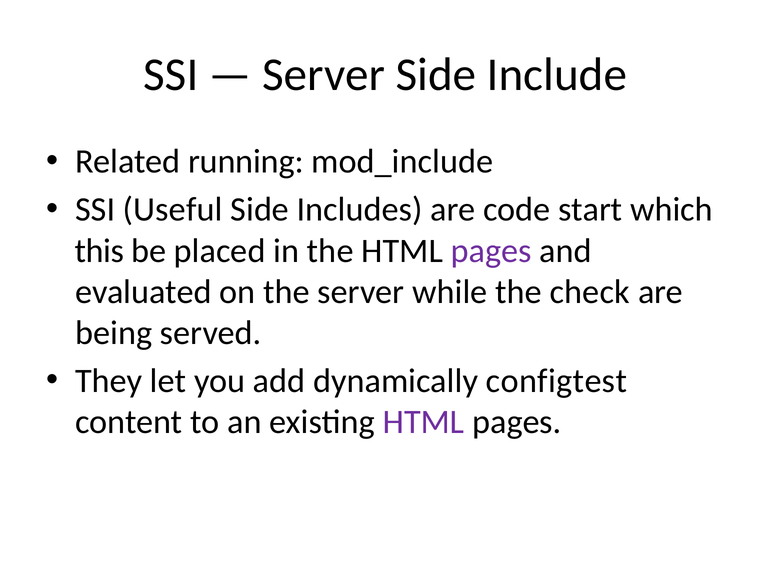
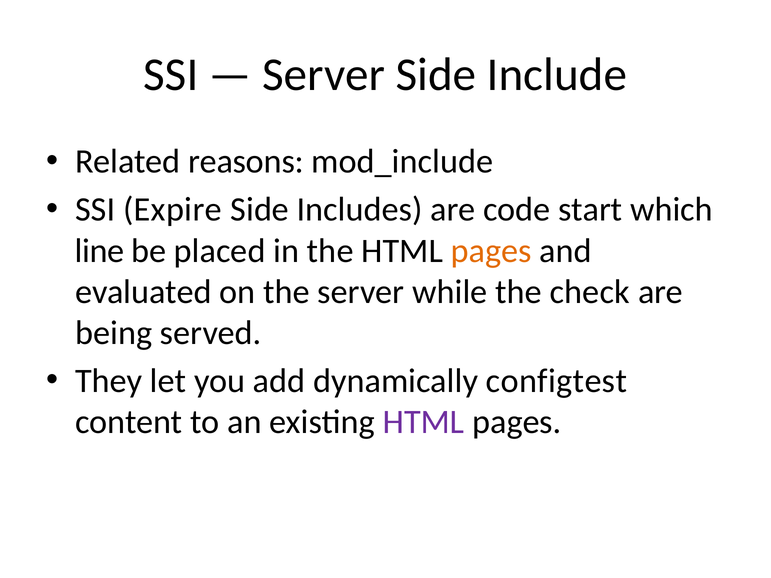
running: running -> reasons
Useful: Useful -> Expire
this: this -> line
pages at (491, 251) colour: purple -> orange
